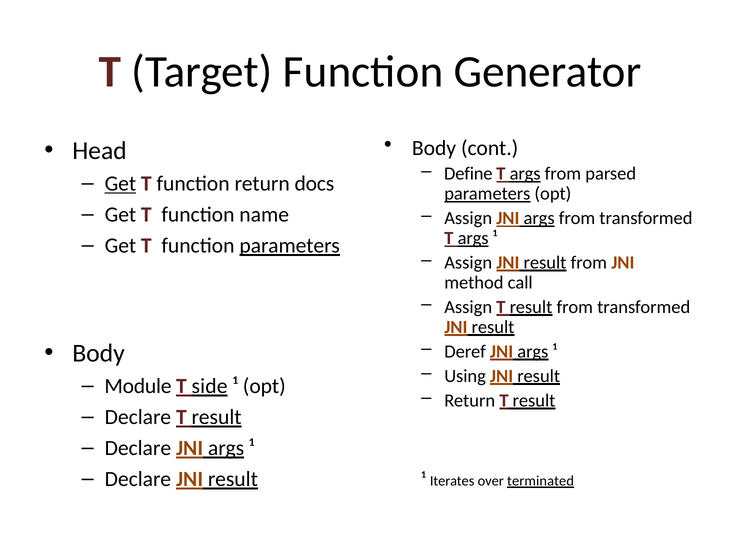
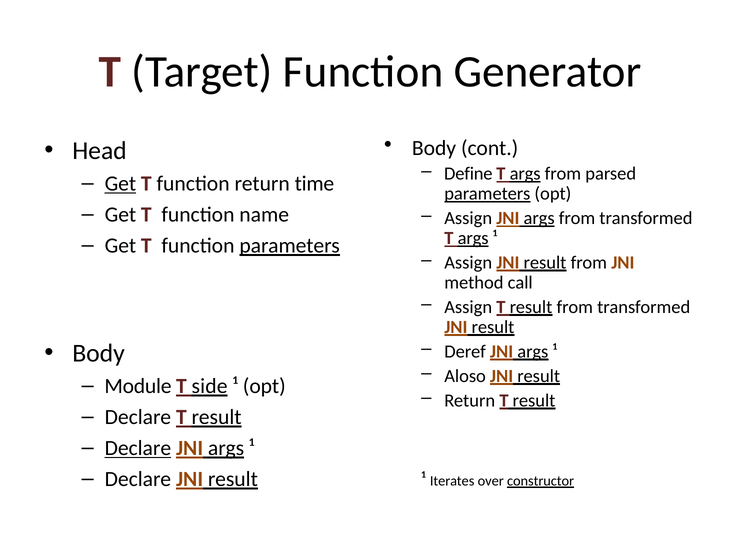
docs: docs -> time
Using: Using -> Aloso
Declare at (138, 448) underline: none -> present
terminated: terminated -> constructor
